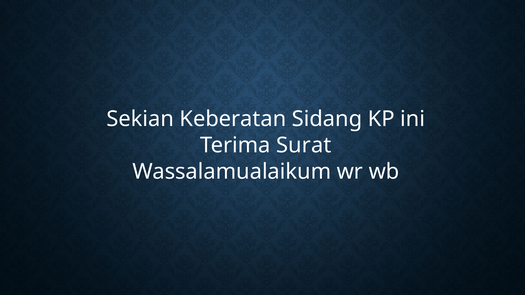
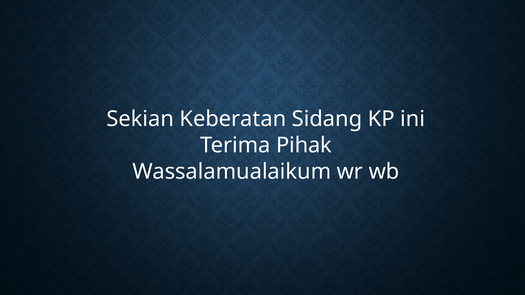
Surat: Surat -> Pihak
